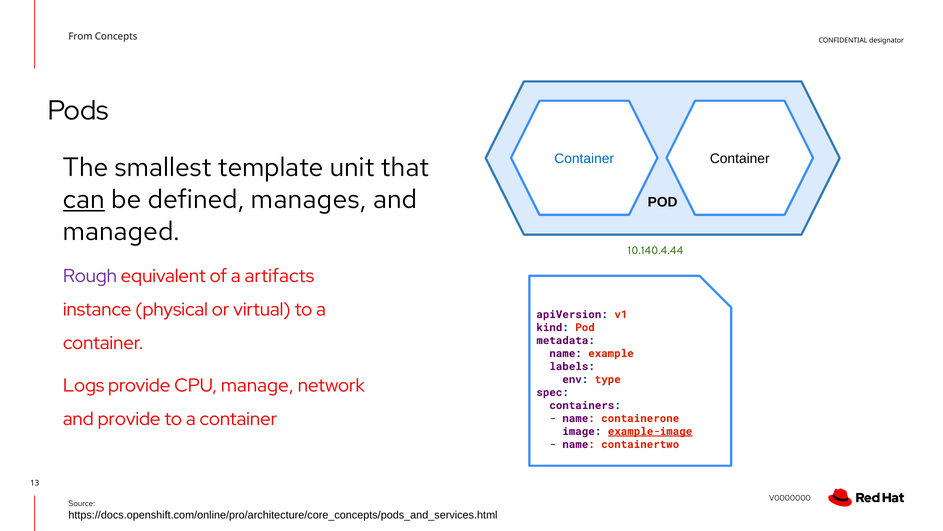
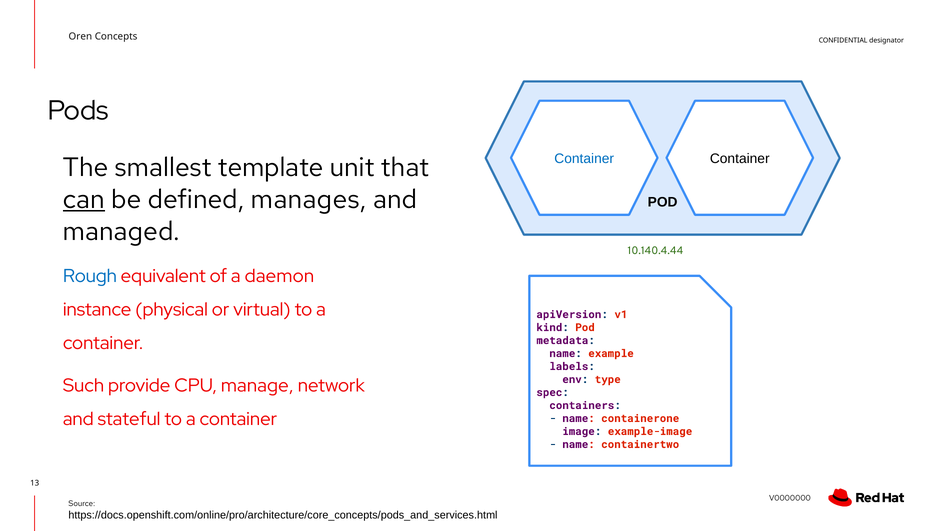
From: From -> Oren
Rough colour: purple -> blue
artifacts: artifacts -> daemon
Logs: Logs -> Such
and provide: provide -> stateful
example-image underline: present -> none
